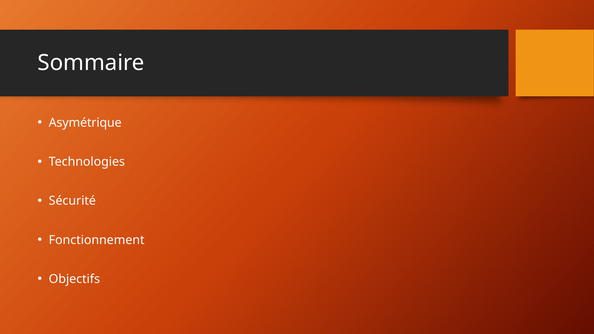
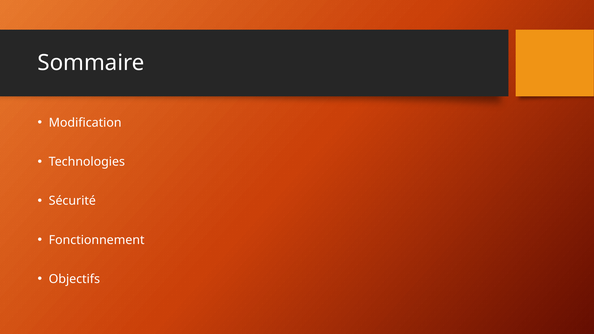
Asymétrique: Asymétrique -> Modification
